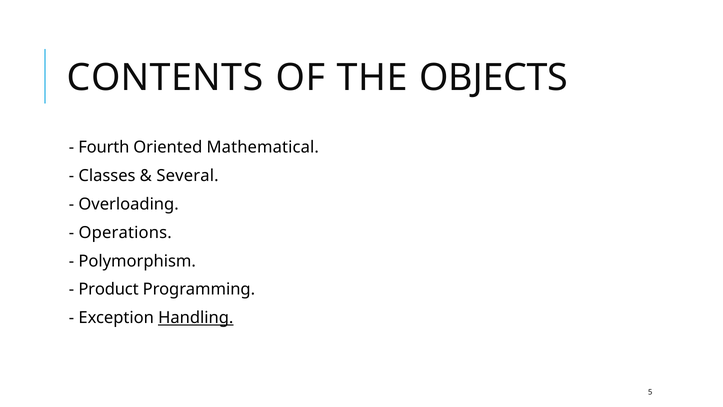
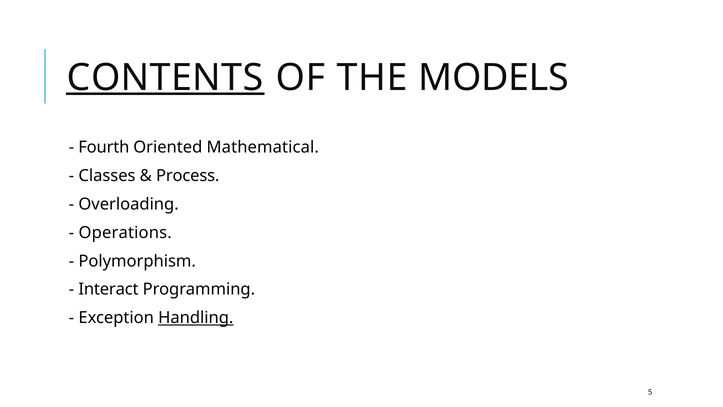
CONTENTS underline: none -> present
OBJECTS: OBJECTS -> MODELS
Several: Several -> Process
Product: Product -> Interact
